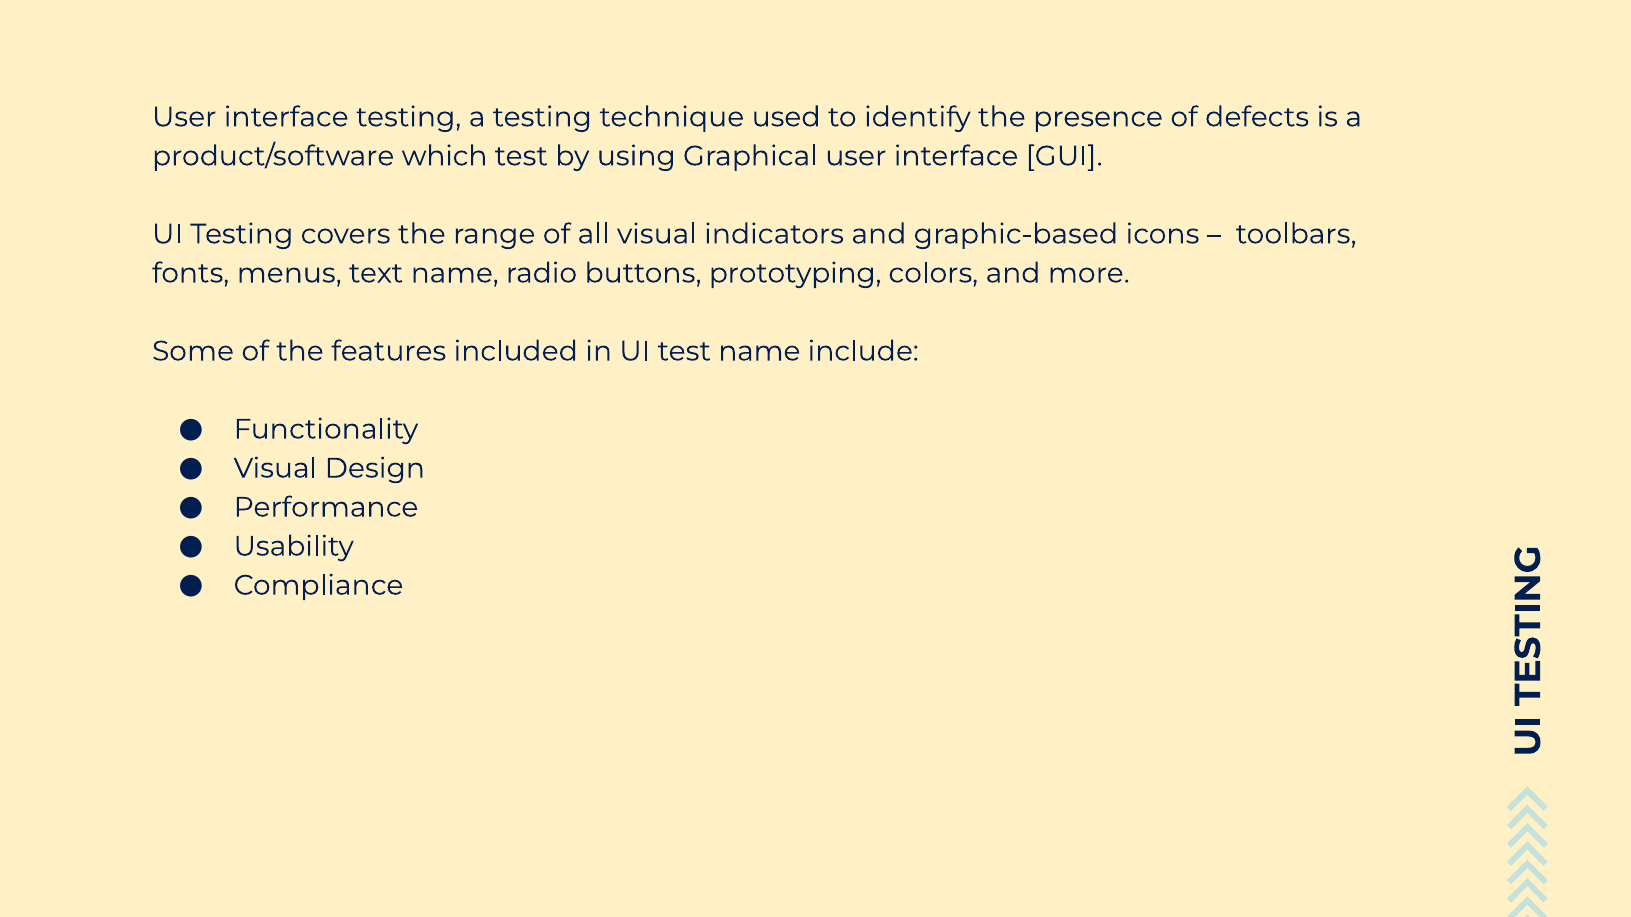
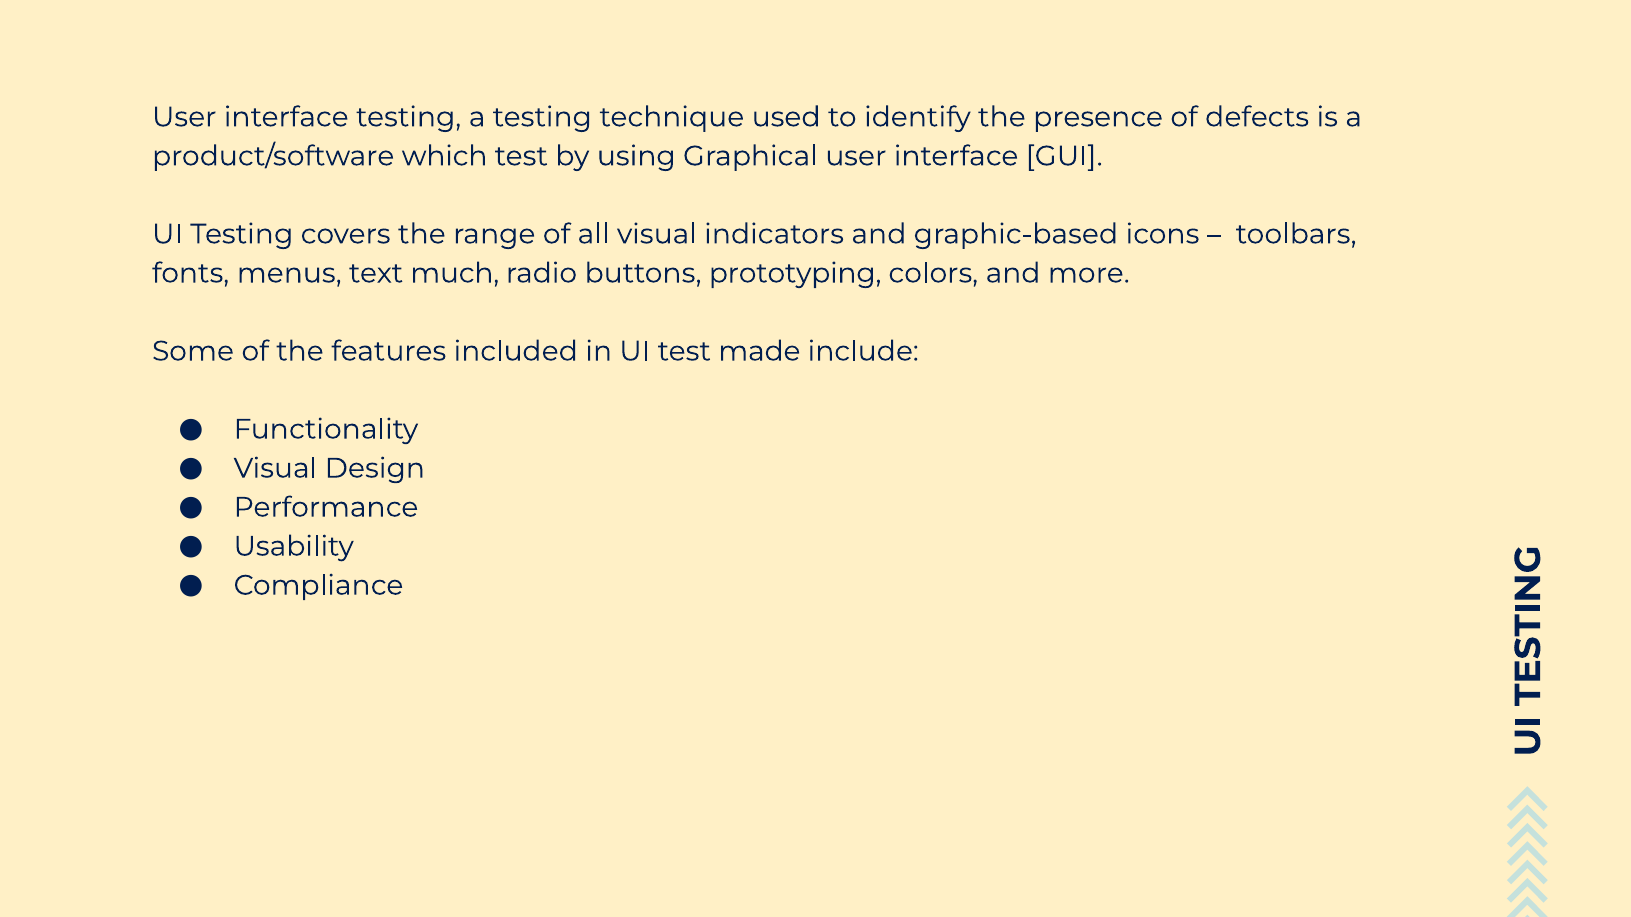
text name: name -> much
test name: name -> made
